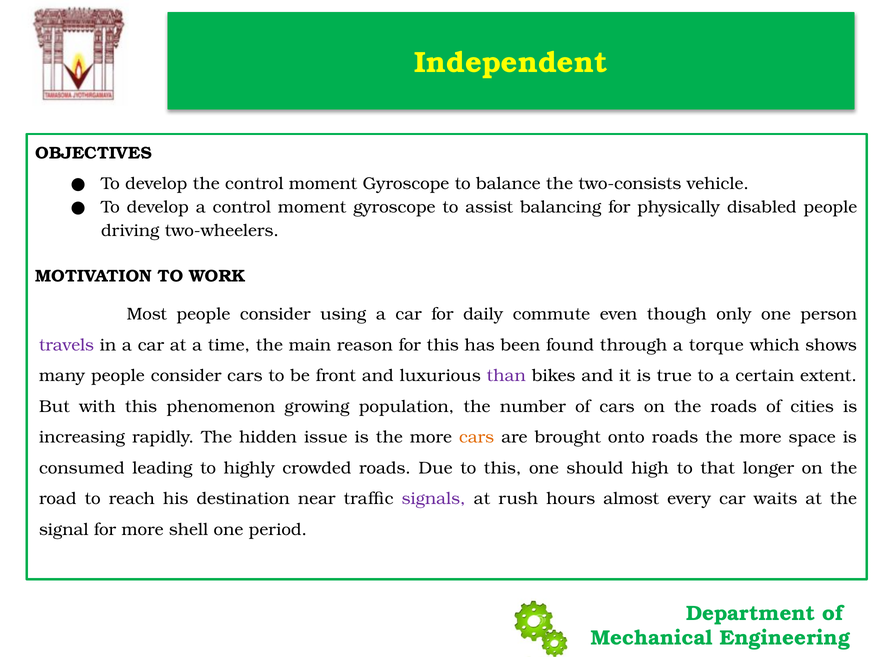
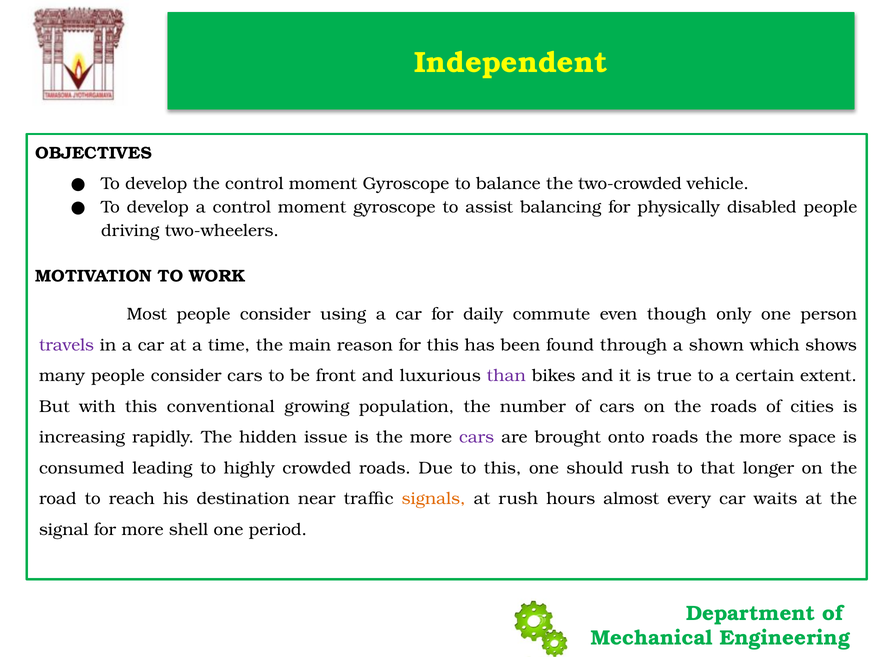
two-consists: two-consists -> two-crowded
torque: torque -> shown
phenomenon: phenomenon -> conventional
cars at (477, 437) colour: orange -> purple
should high: high -> rush
signals colour: purple -> orange
